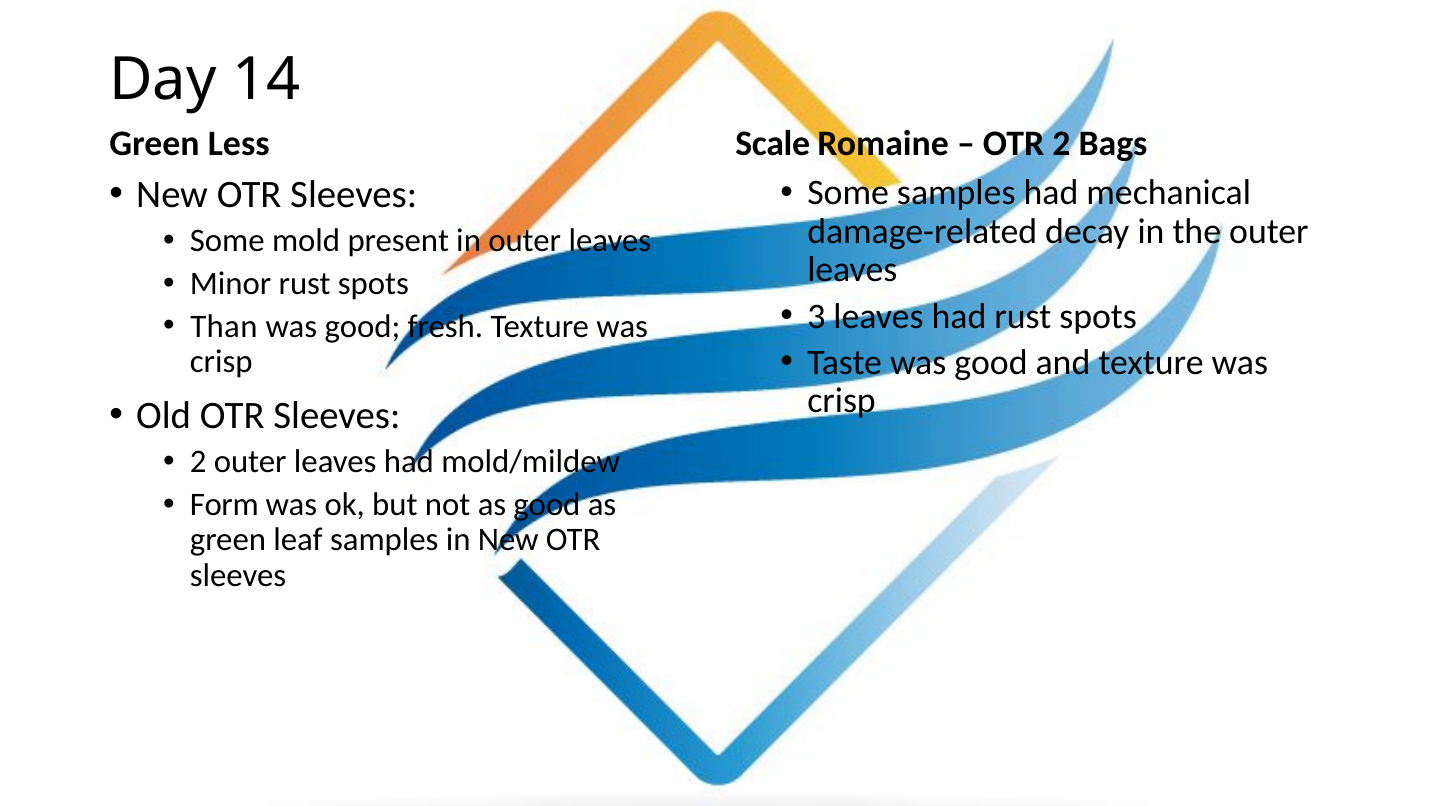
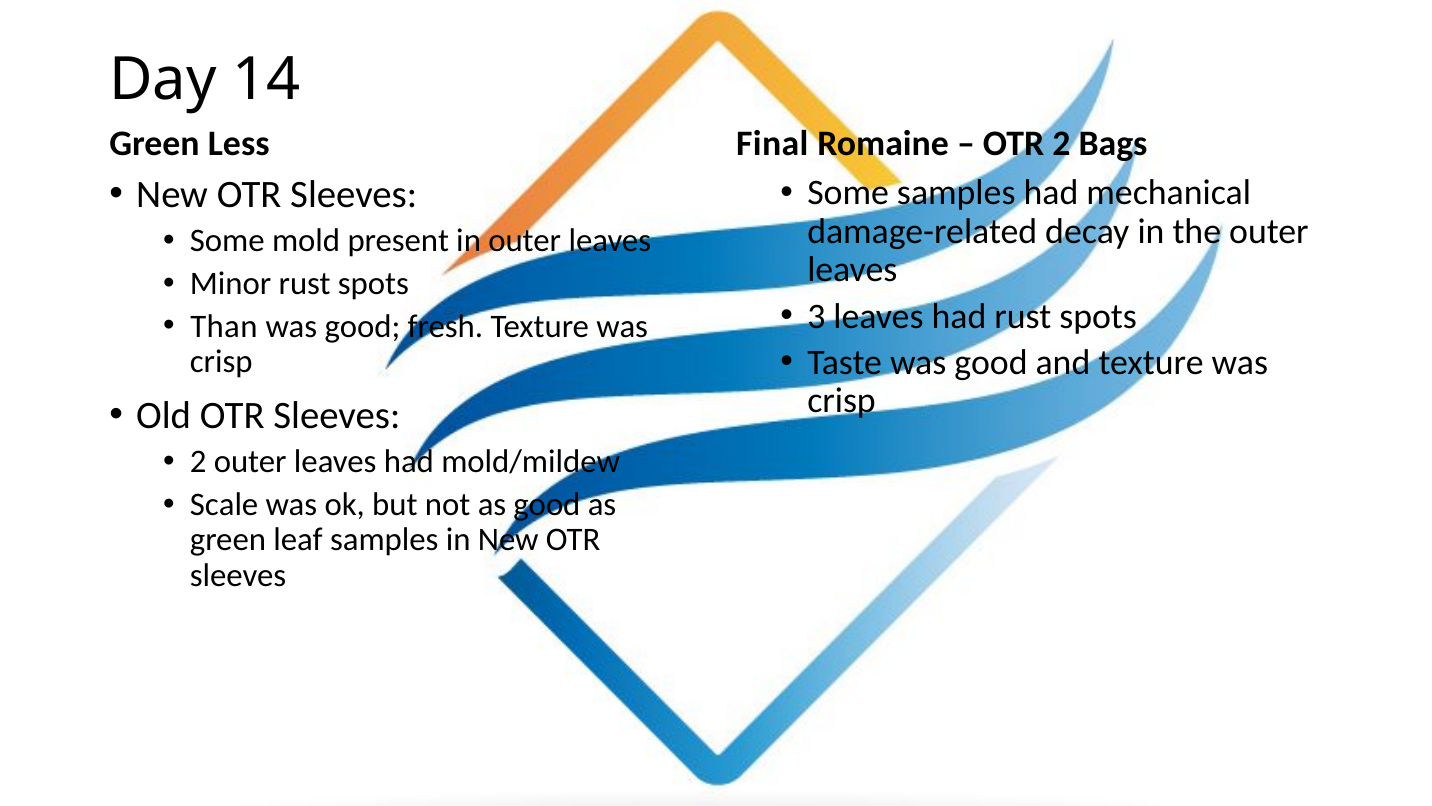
Scale: Scale -> Final
Form: Form -> Scale
